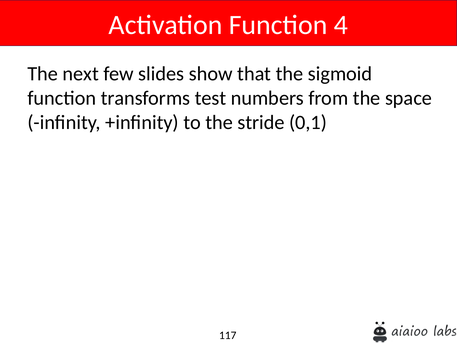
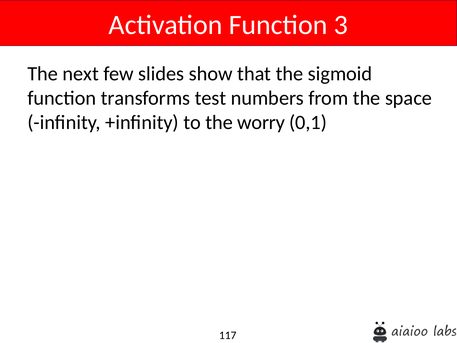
4: 4 -> 3
stride: stride -> worry
